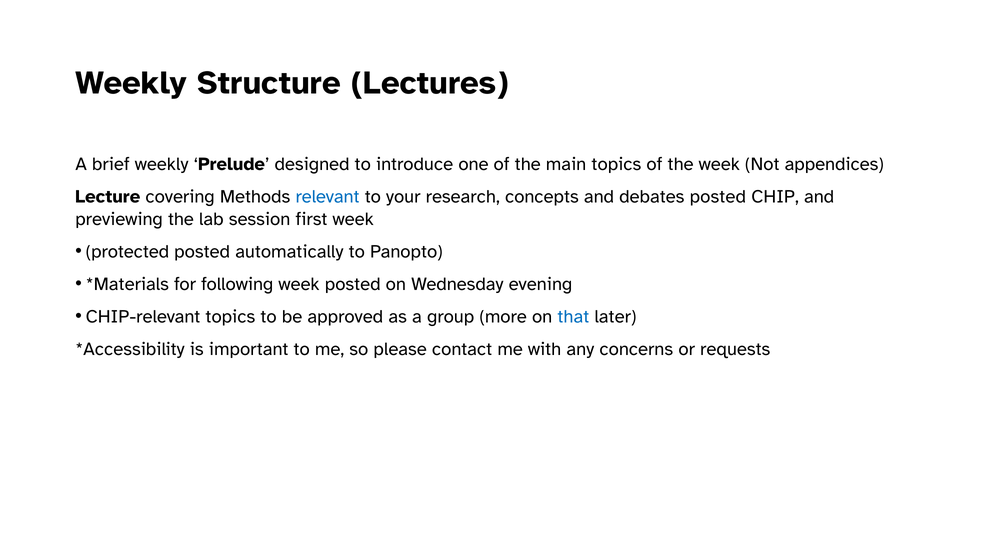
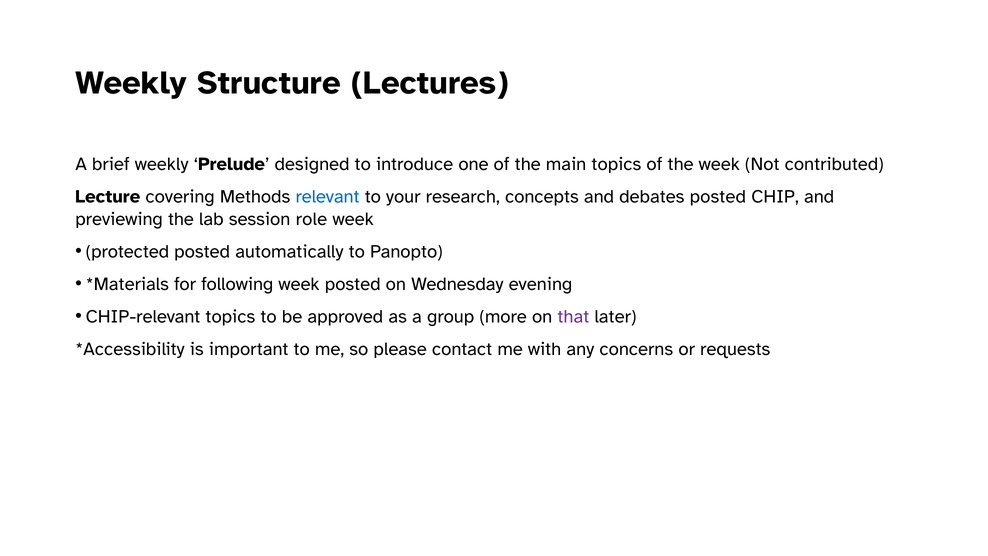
appendices: appendices -> contributed
first: first -> role
that colour: blue -> purple
